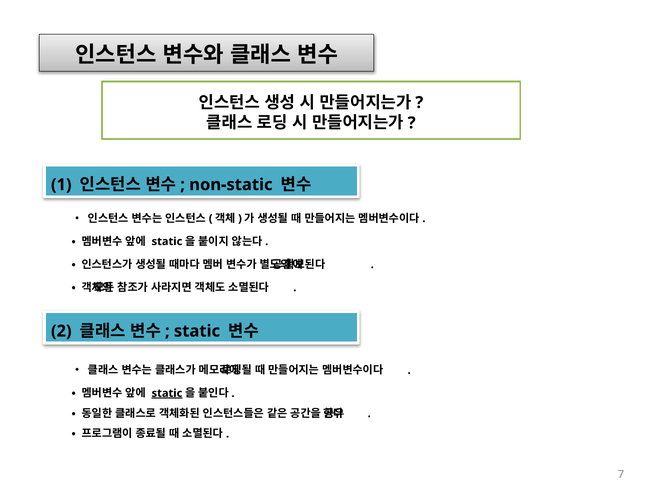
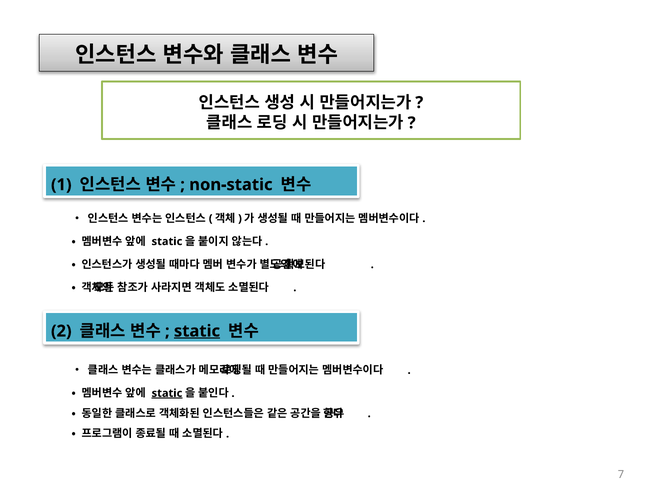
static at (197, 331) underline: none -> present
